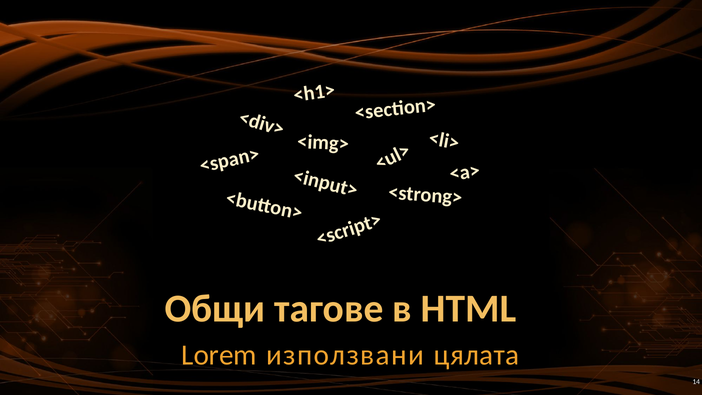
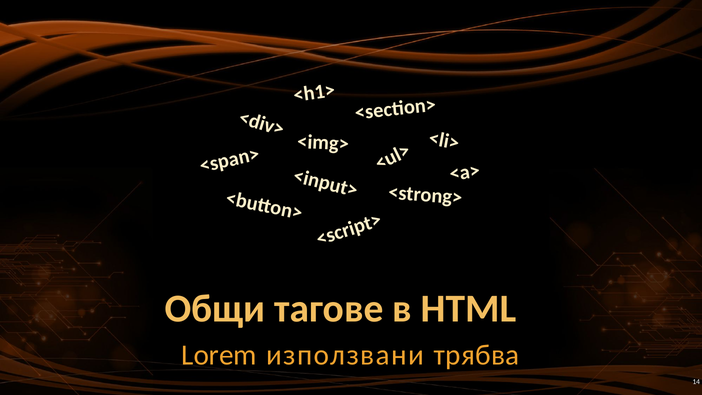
цялата: цялата -> трябва
